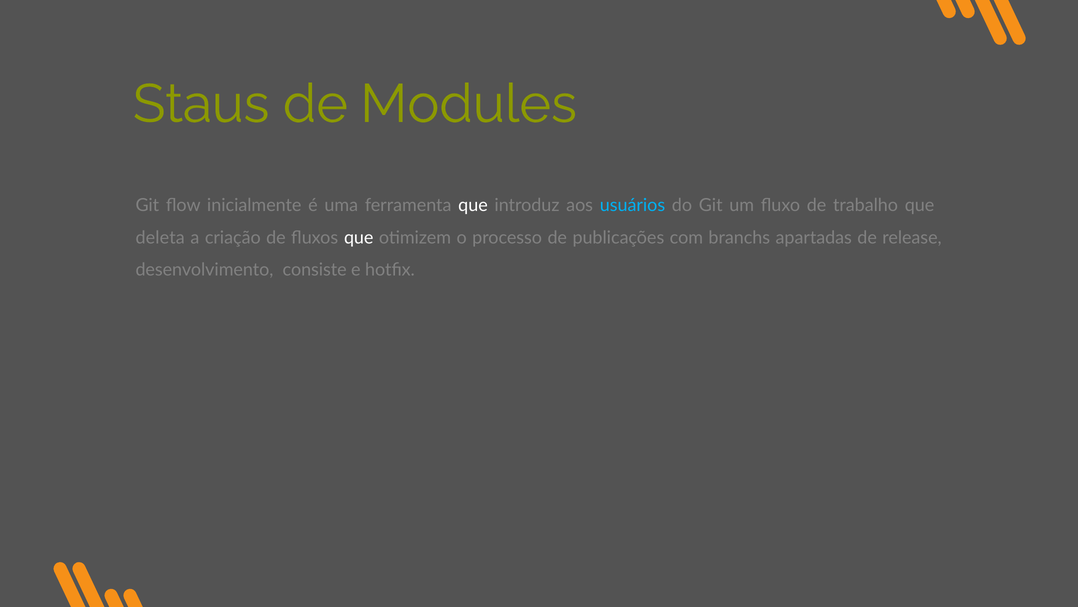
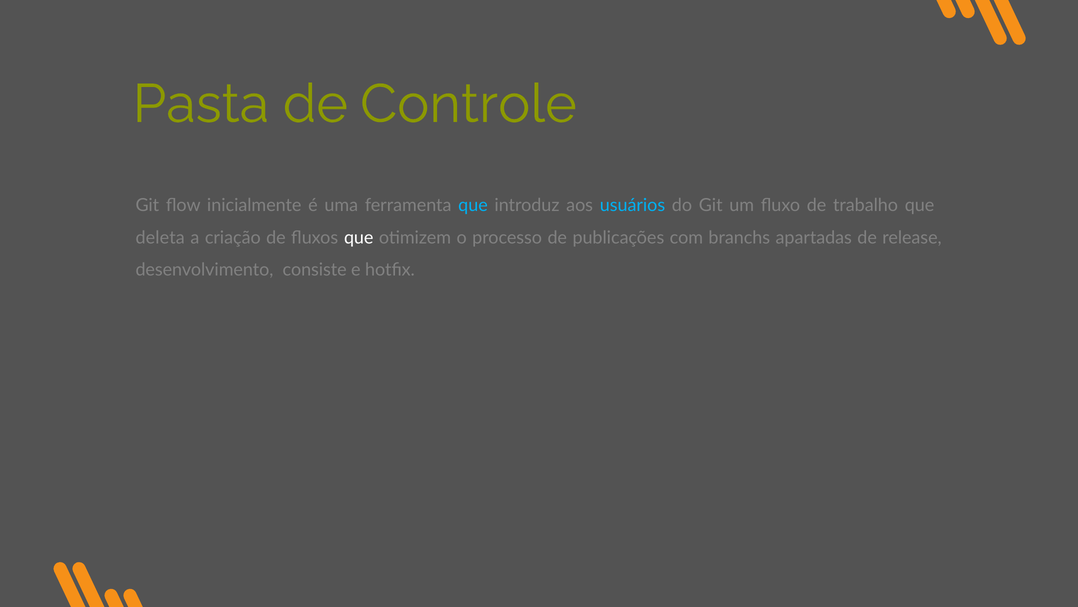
Staus: Staus -> Pasta
Modules: Modules -> Controle
que at (473, 205) colour: white -> light blue
